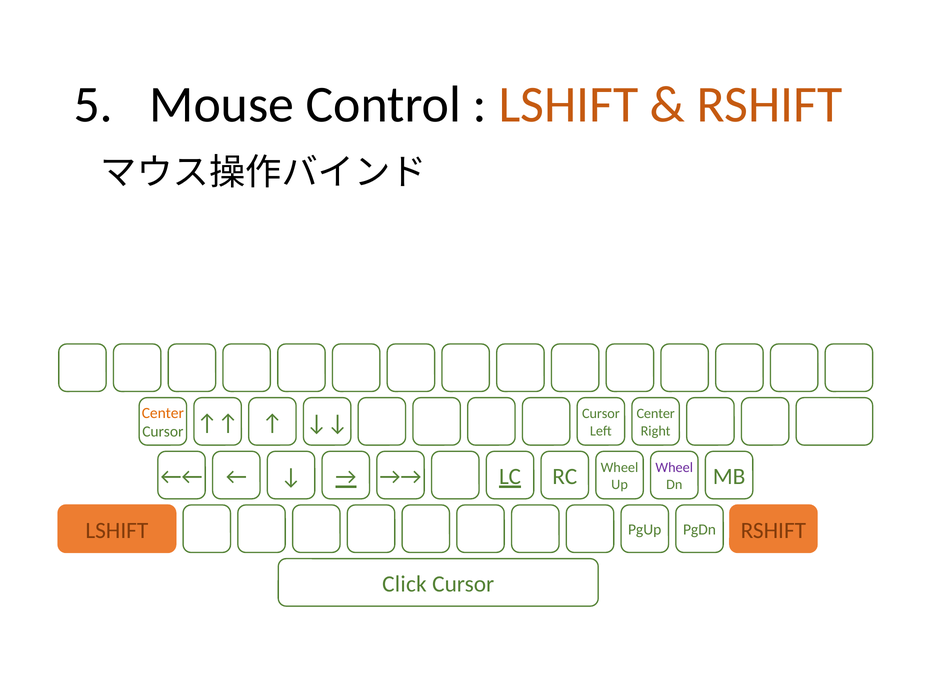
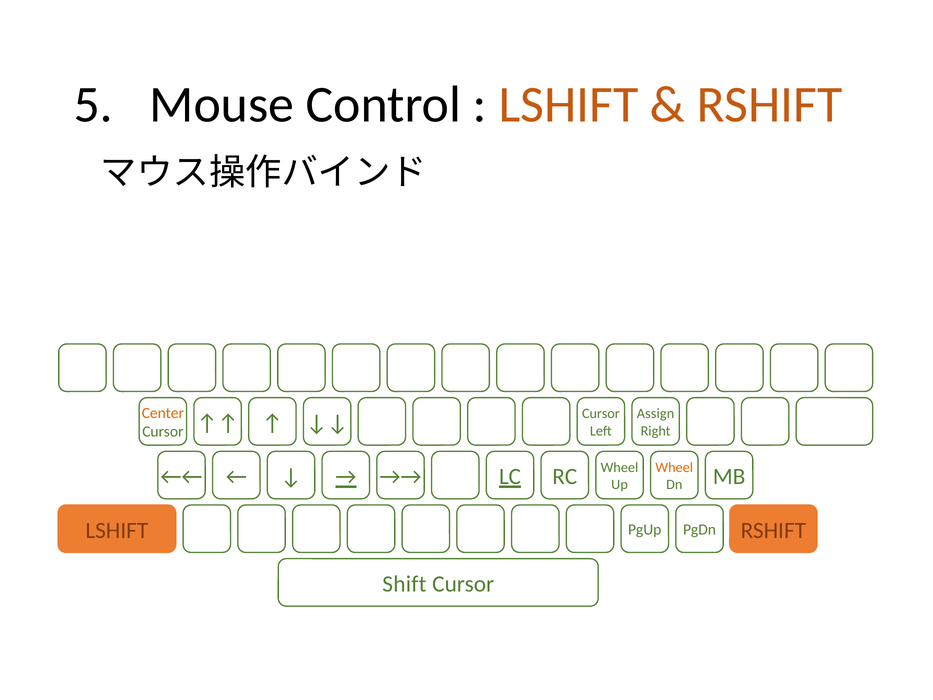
Center at (656, 414): Center -> Assign
Wheel at (674, 467) colour: purple -> orange
Click: Click -> Shift
